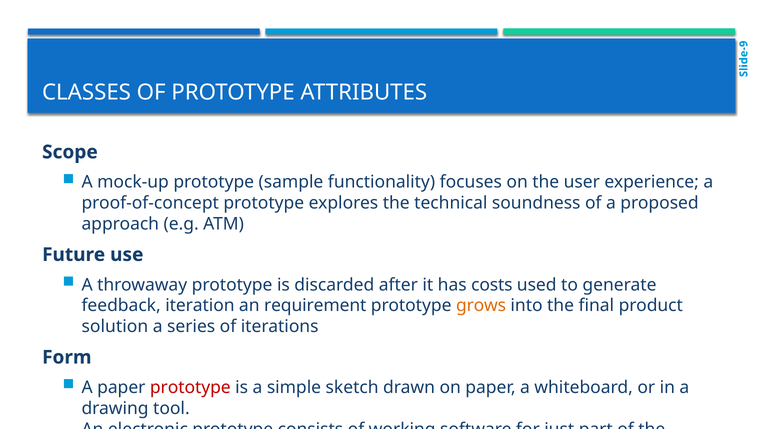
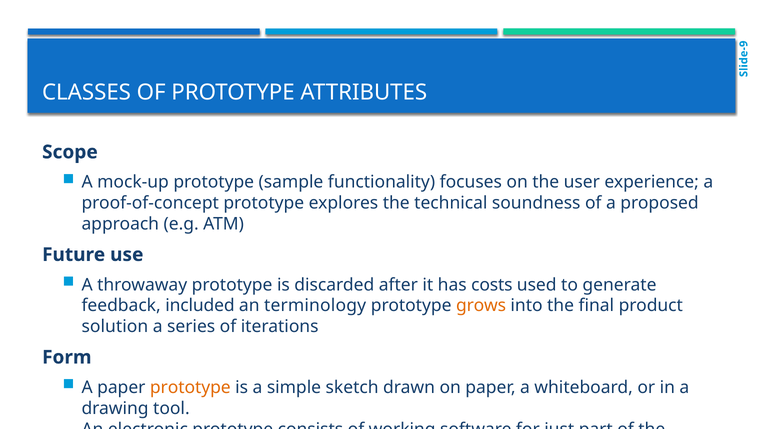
iteration: iteration -> included
requirement: requirement -> terminology
prototype at (190, 388) colour: red -> orange
